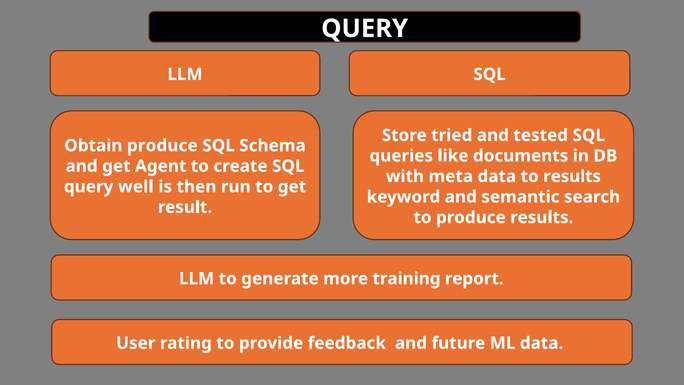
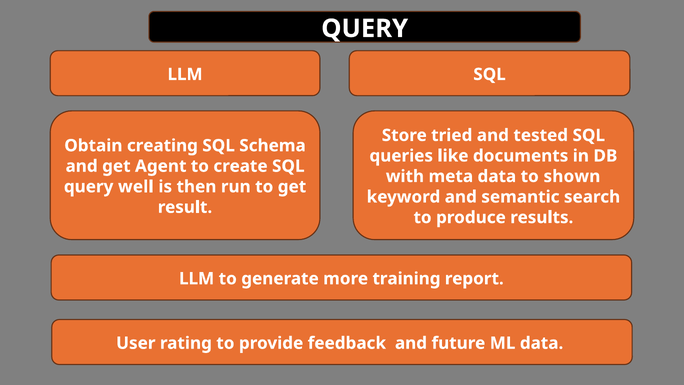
Obtain produce: produce -> creating
to results: results -> shown
